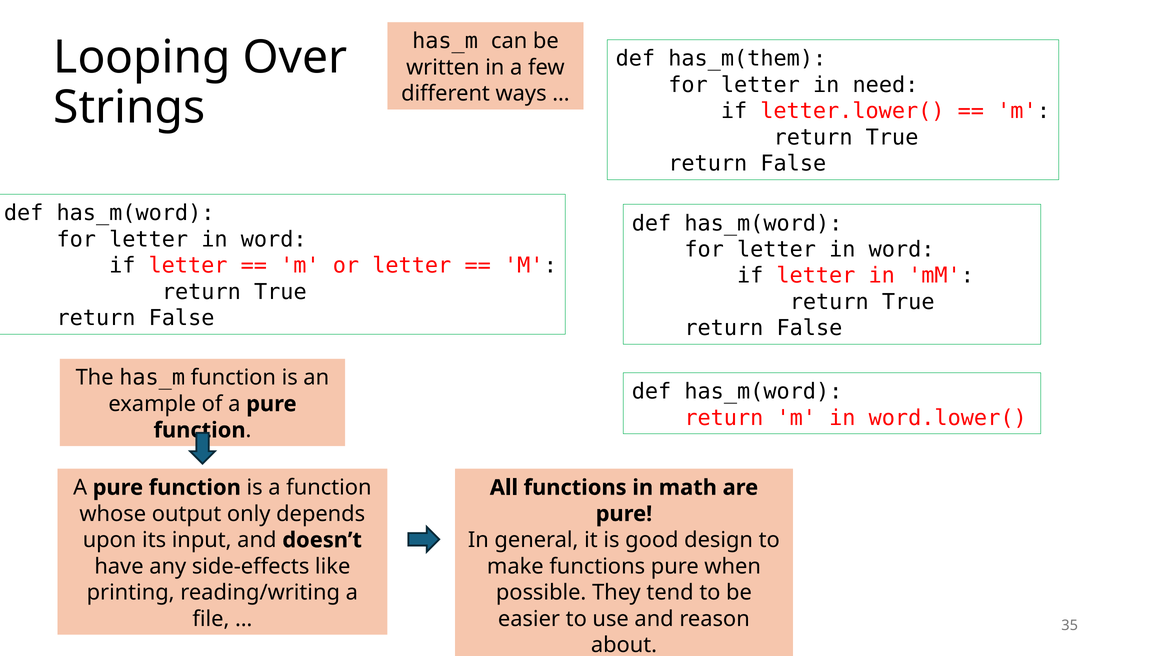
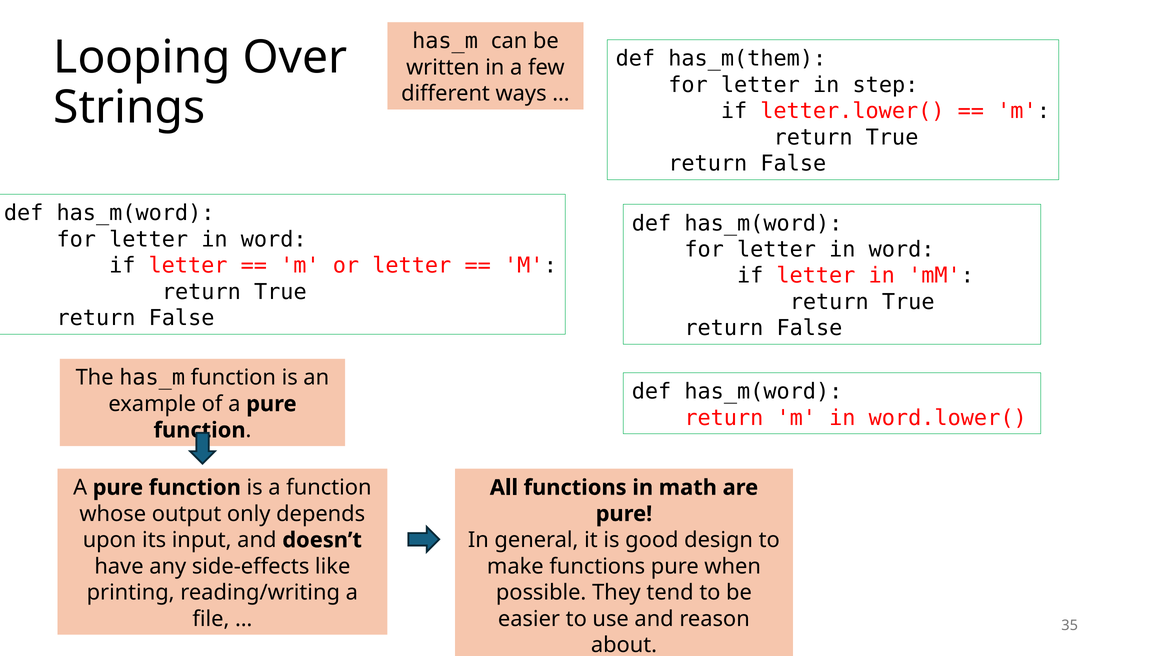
need: need -> step
